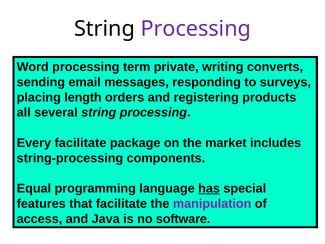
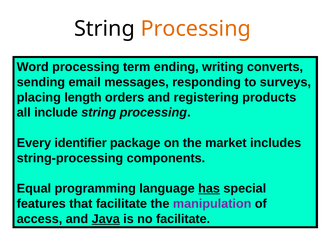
Processing at (196, 29) colour: purple -> orange
private: private -> ending
several: several -> include
Every facilitate: facilitate -> identifier
Java underline: none -> present
no software: software -> facilitate
